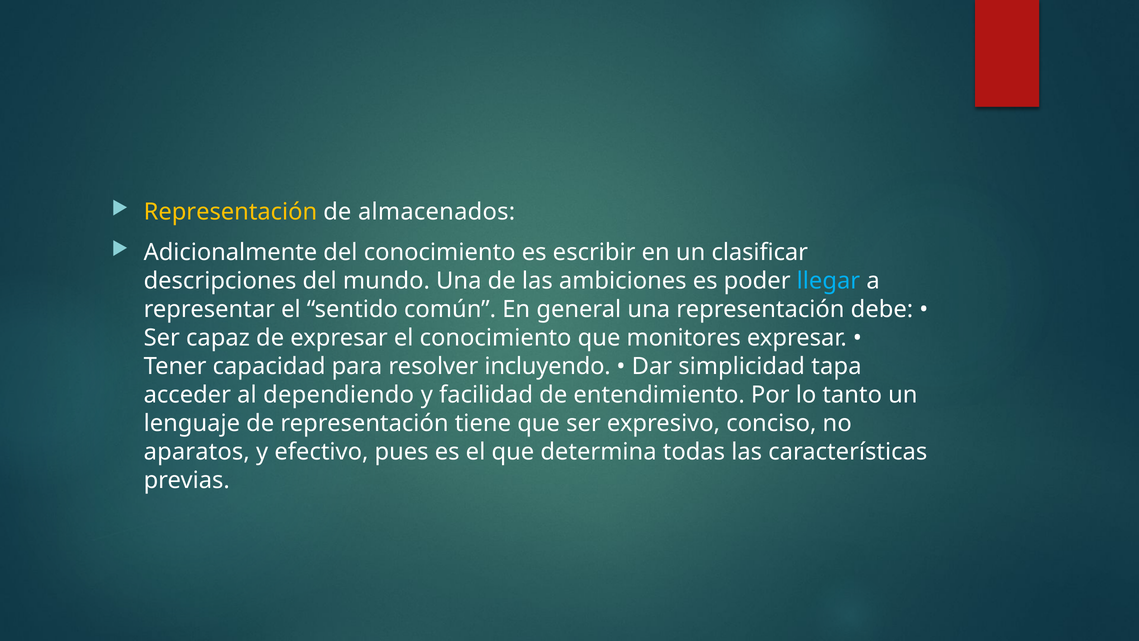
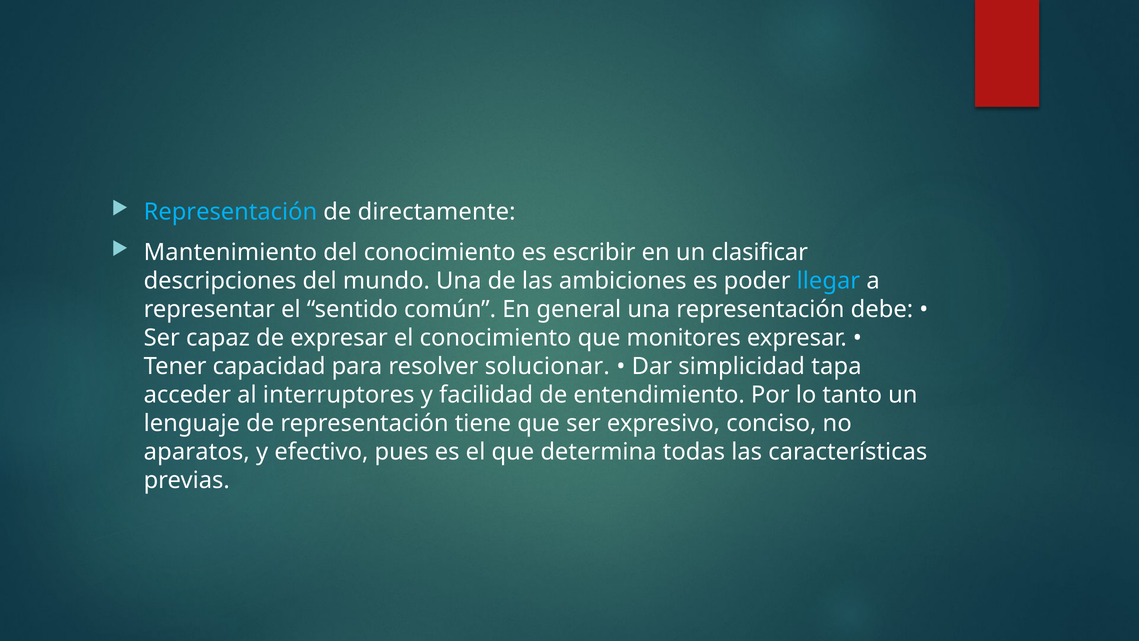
Representación at (230, 212) colour: yellow -> light blue
almacenados: almacenados -> directamente
Adicionalmente: Adicionalmente -> Mantenimiento
incluyendo: incluyendo -> solucionar
dependiendo: dependiendo -> interruptores
